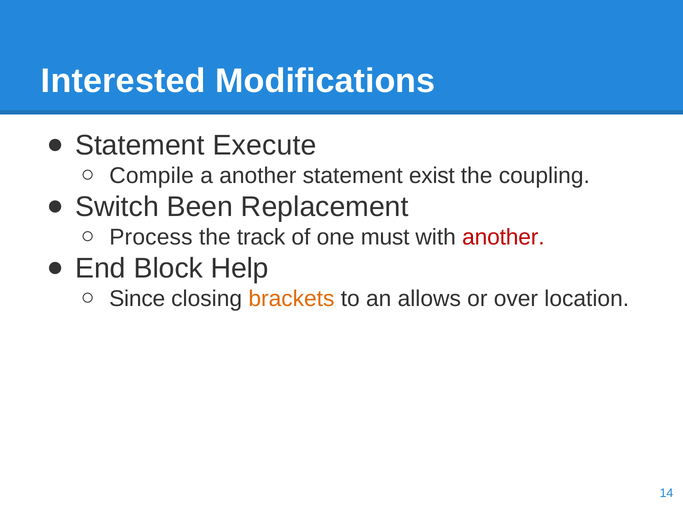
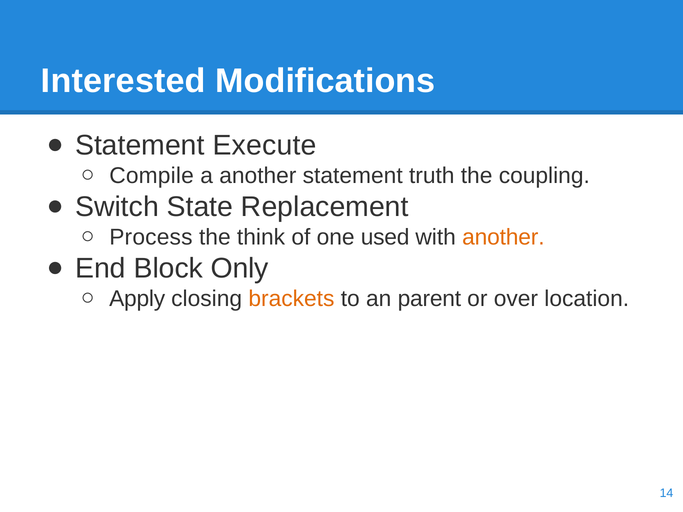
exist: exist -> truth
Been: Been -> State
track: track -> think
must: must -> used
another at (503, 237) colour: red -> orange
Help: Help -> Only
Since: Since -> Apply
allows: allows -> parent
